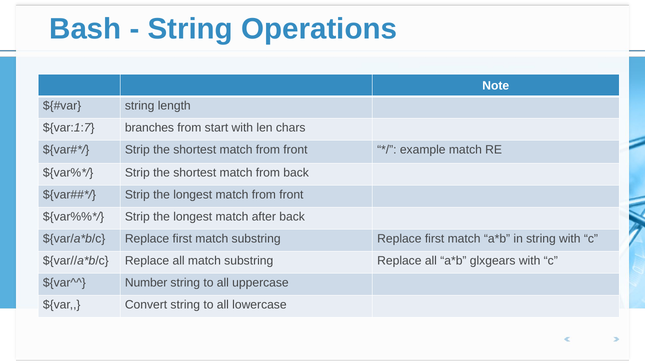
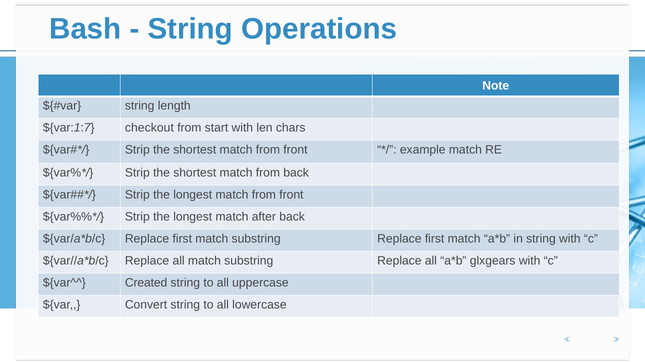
branches: branches -> checkout
Number: Number -> Created
